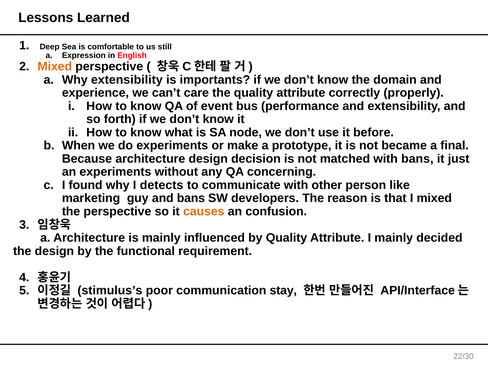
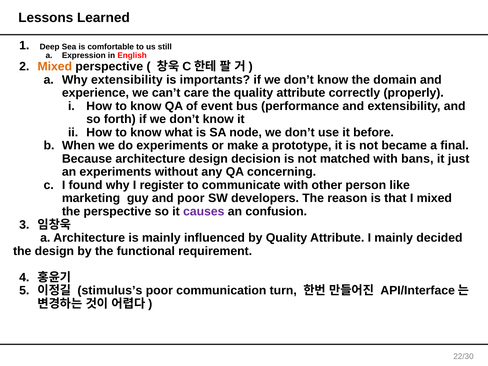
detects: detects -> register
and bans: bans -> poor
causes colour: orange -> purple
stay: stay -> turn
